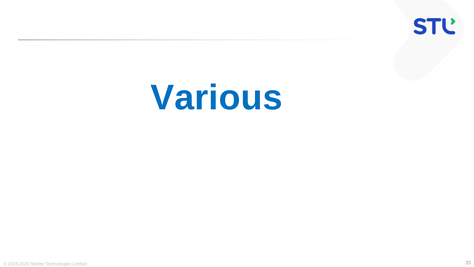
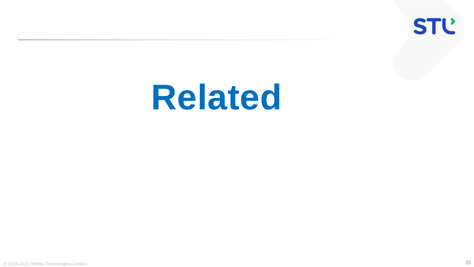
Various: Various -> Related
